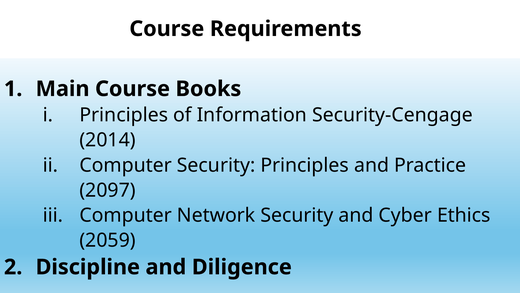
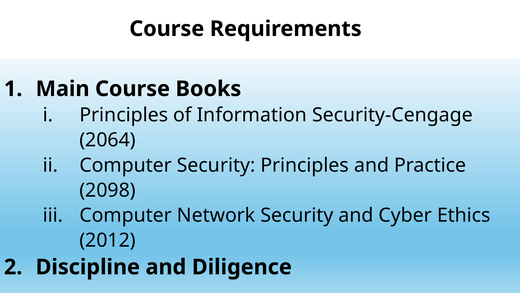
2014: 2014 -> 2064
2097: 2097 -> 2098
2059: 2059 -> 2012
